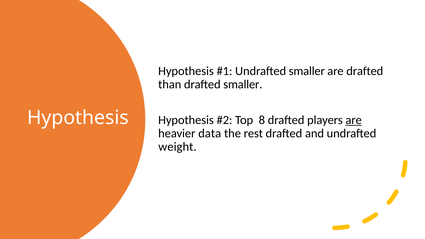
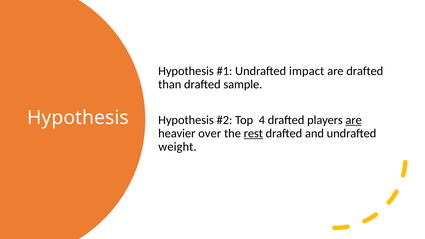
Undrafted smaller: smaller -> impact
drafted smaller: smaller -> sample
8: 8 -> 4
data: data -> over
rest underline: none -> present
